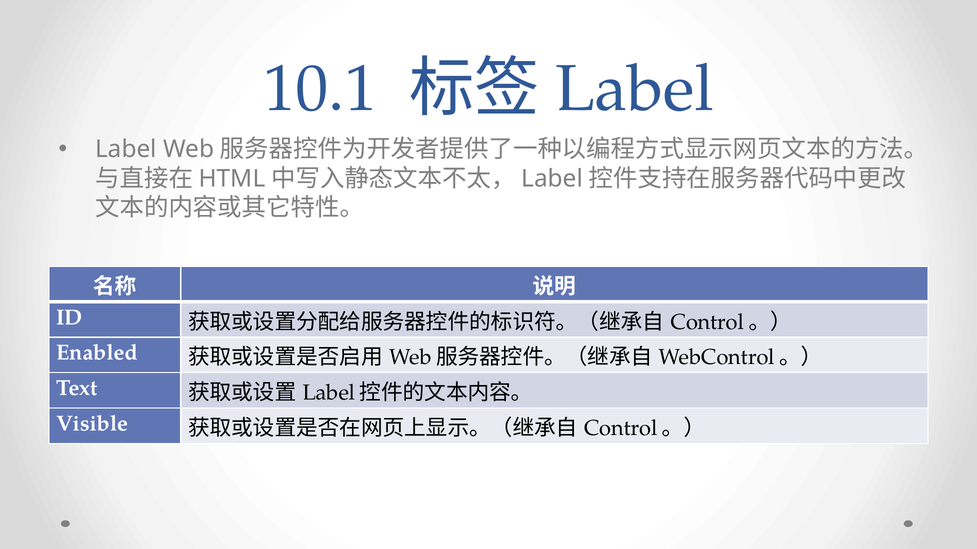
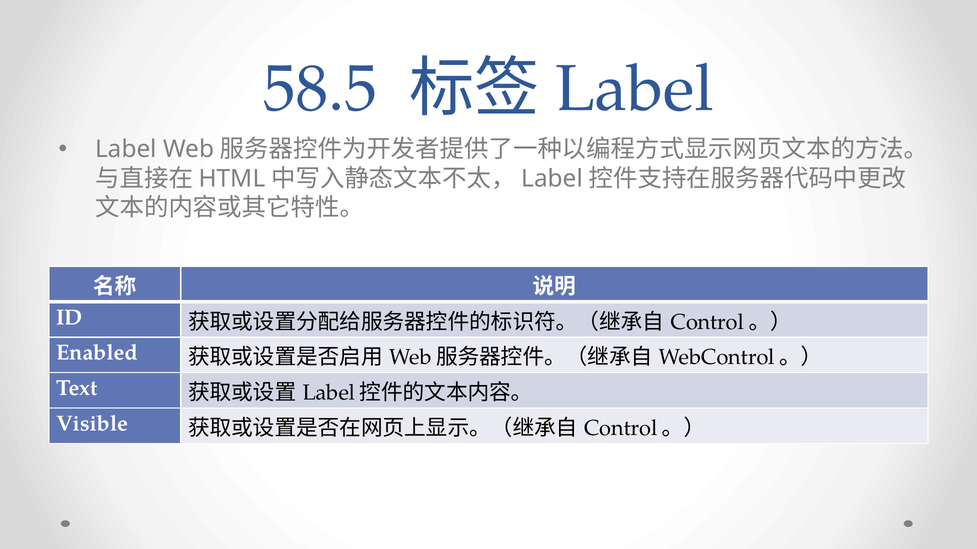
10.1: 10.1 -> 58.5
